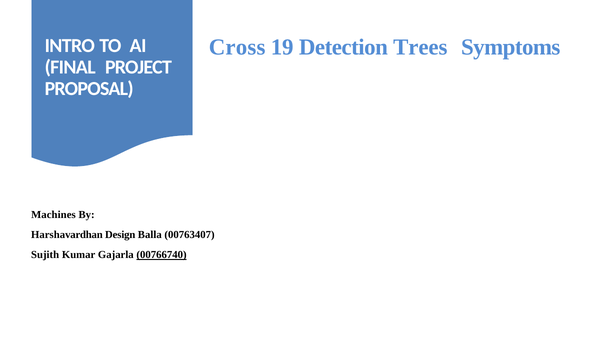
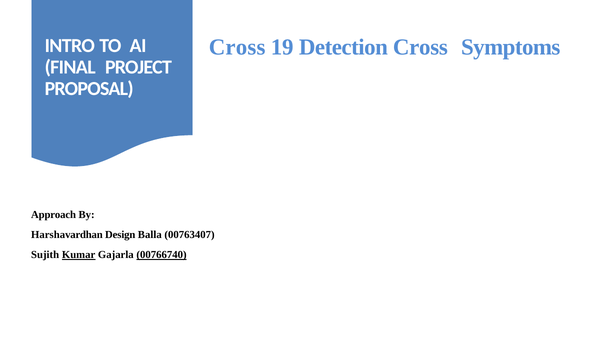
Detection Trees: Trees -> Cross
Machines: Machines -> Approach
Kumar underline: none -> present
